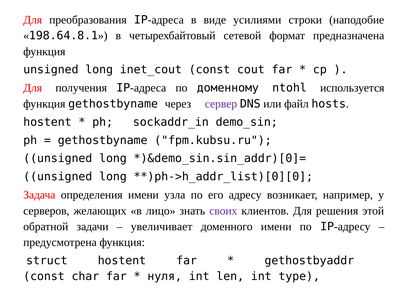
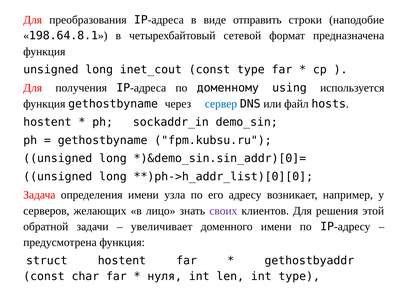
усилиями: усилиями -> отправить
const cout: cout -> type
ntohl: ntohl -> using
сервер colour: purple -> blue
